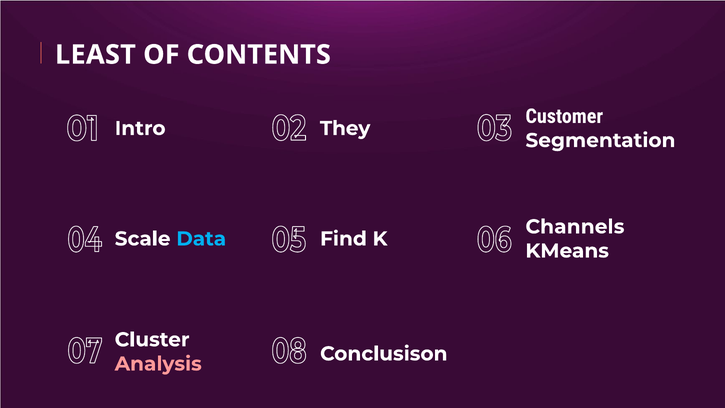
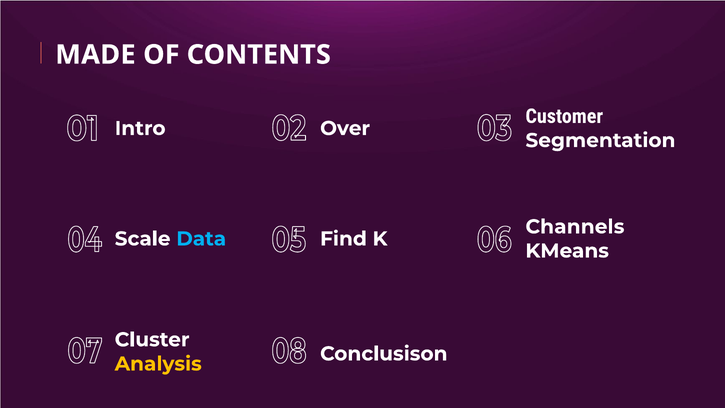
LEAST: LEAST -> MADE
They: They -> Over
Analysis colour: pink -> yellow
